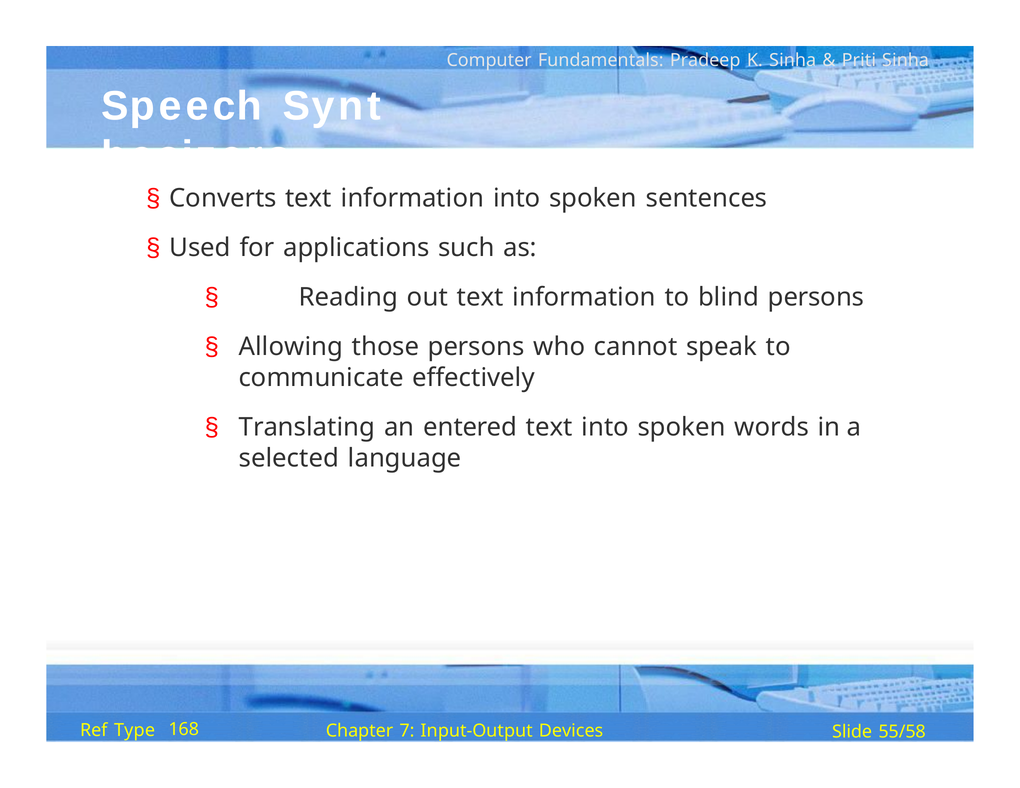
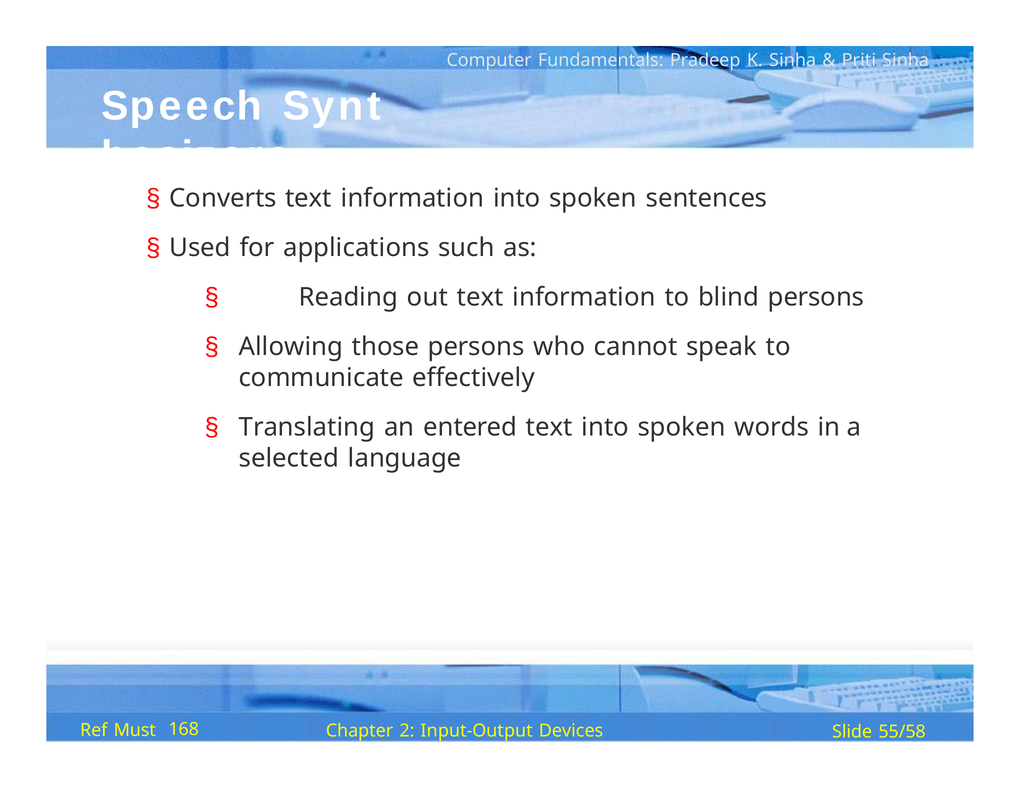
Type: Type -> Must
7: 7 -> 2
